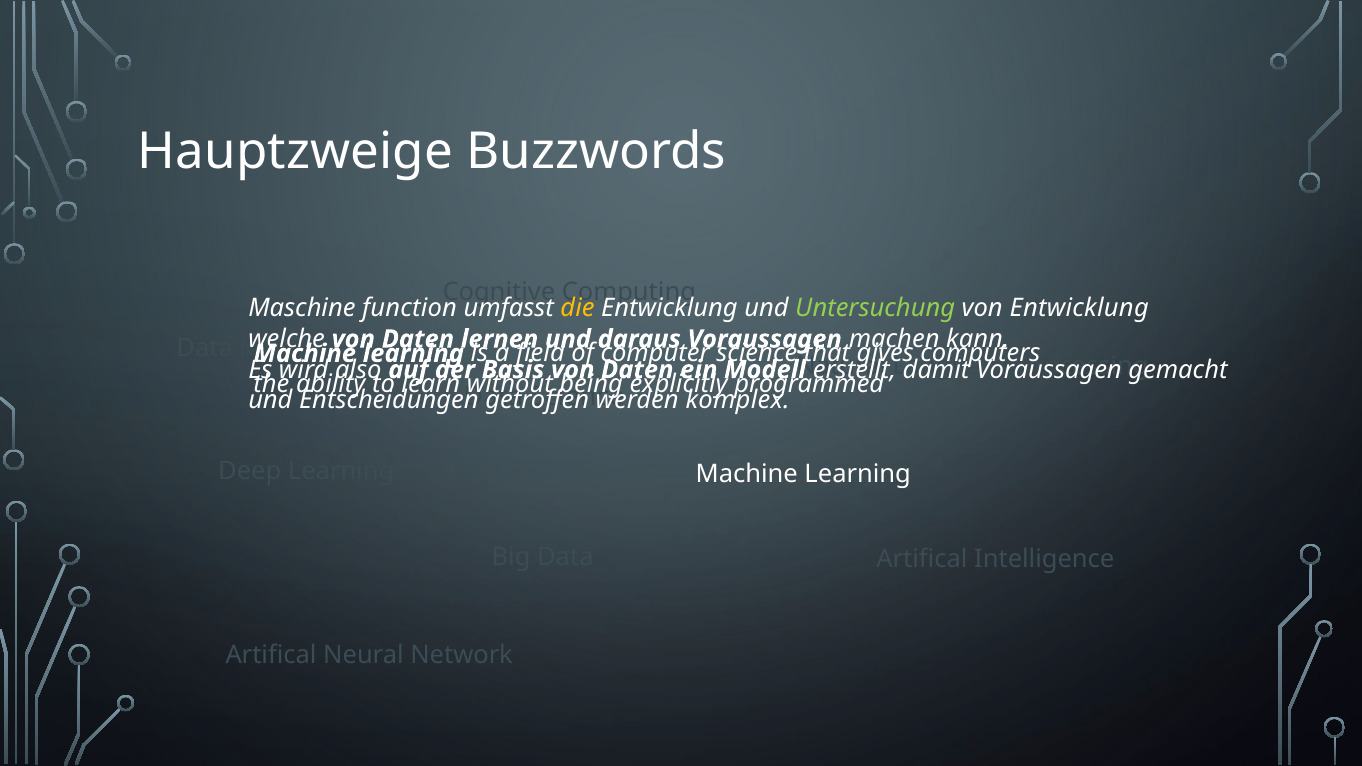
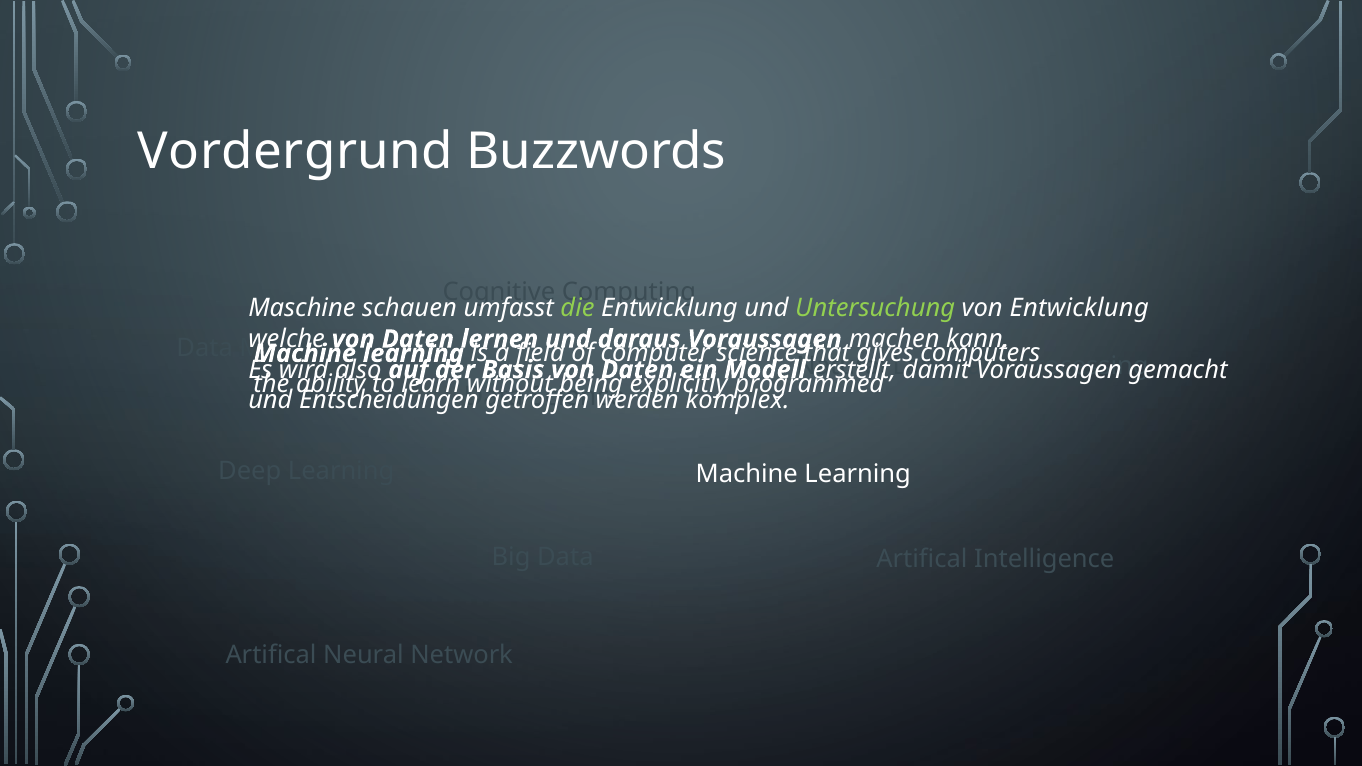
Hauptzweige: Hauptzweige -> Vordergrund
function: function -> schauen
die colour: yellow -> light green
